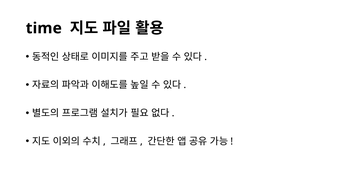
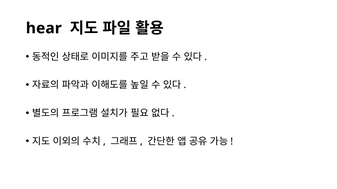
time: time -> hear
